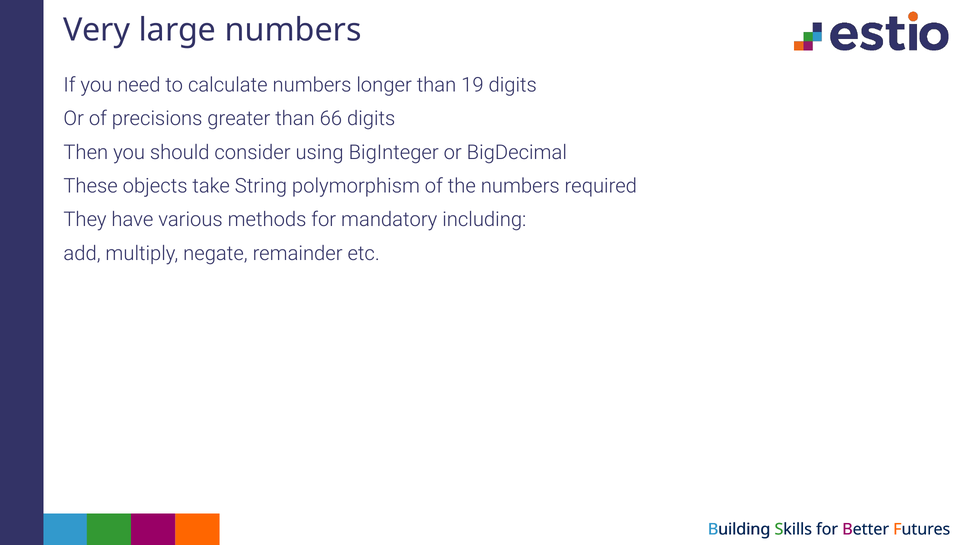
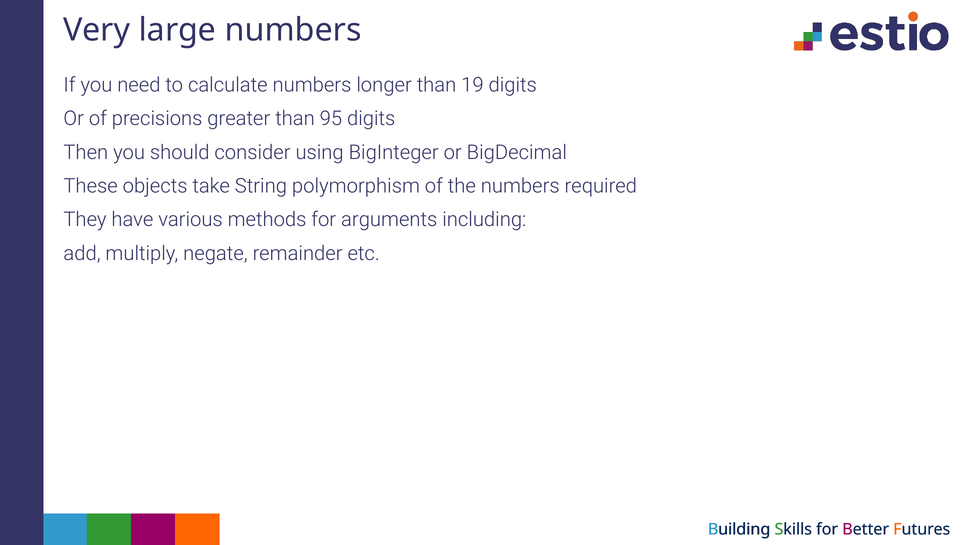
66: 66 -> 95
mandatory: mandatory -> arguments
